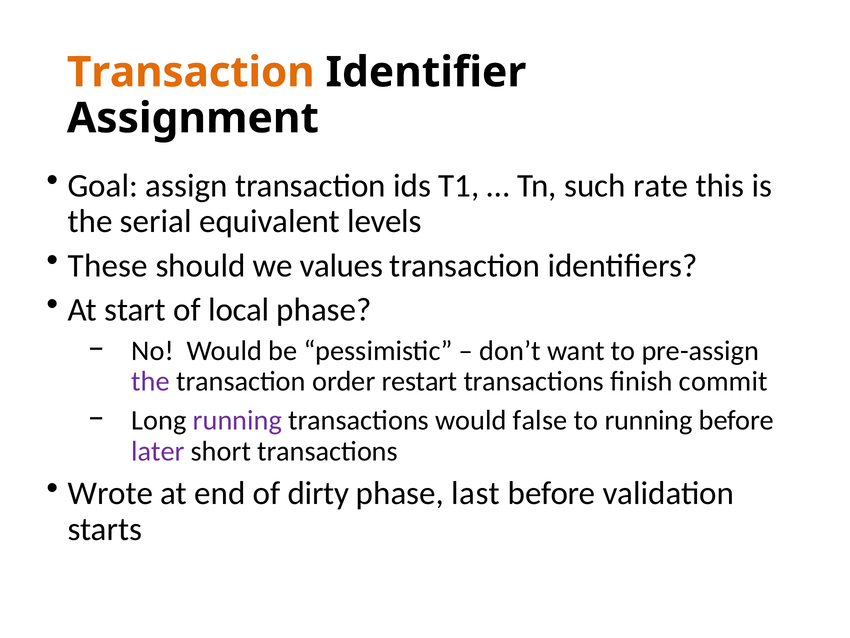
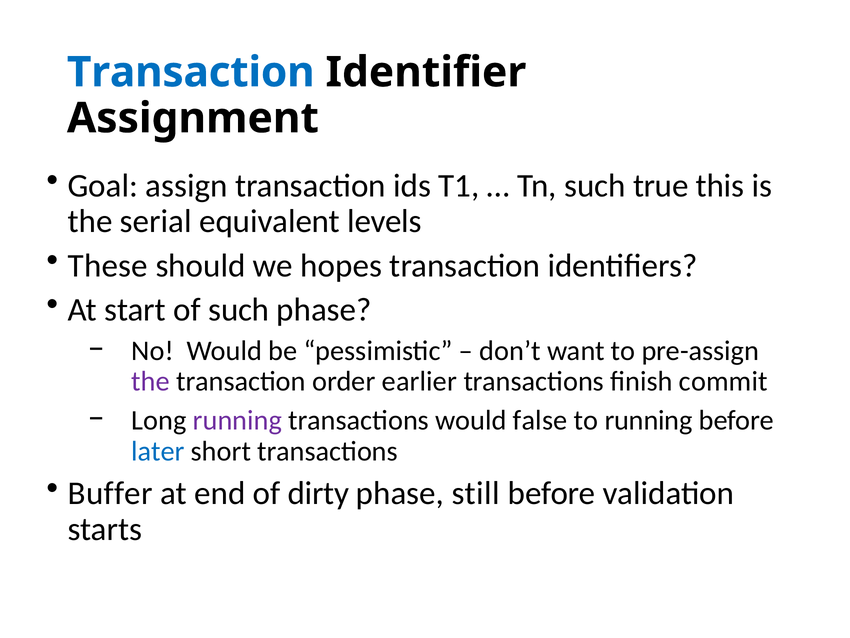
Transaction at (191, 72) colour: orange -> blue
rate: rate -> true
values: values -> hopes
of local: local -> such
restart: restart -> earlier
later colour: purple -> blue
Wrote: Wrote -> Buffer
last: last -> still
